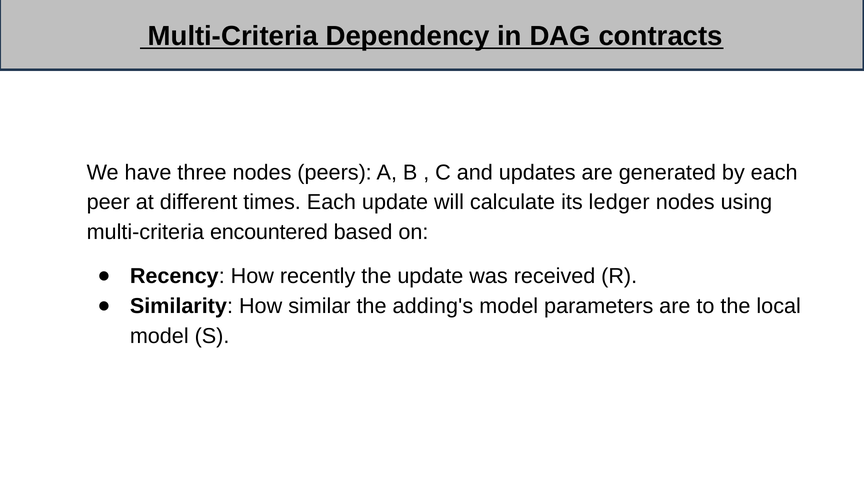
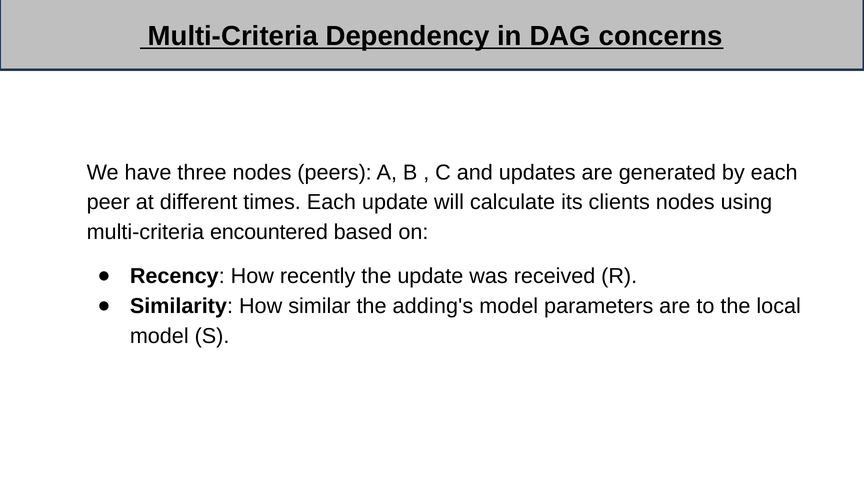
contracts: contracts -> concerns
ledger: ledger -> clients
